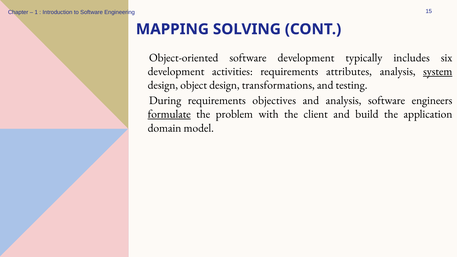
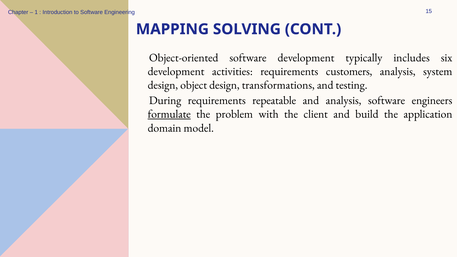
attributes: attributes -> customers
system underline: present -> none
objectives: objectives -> repeatable
